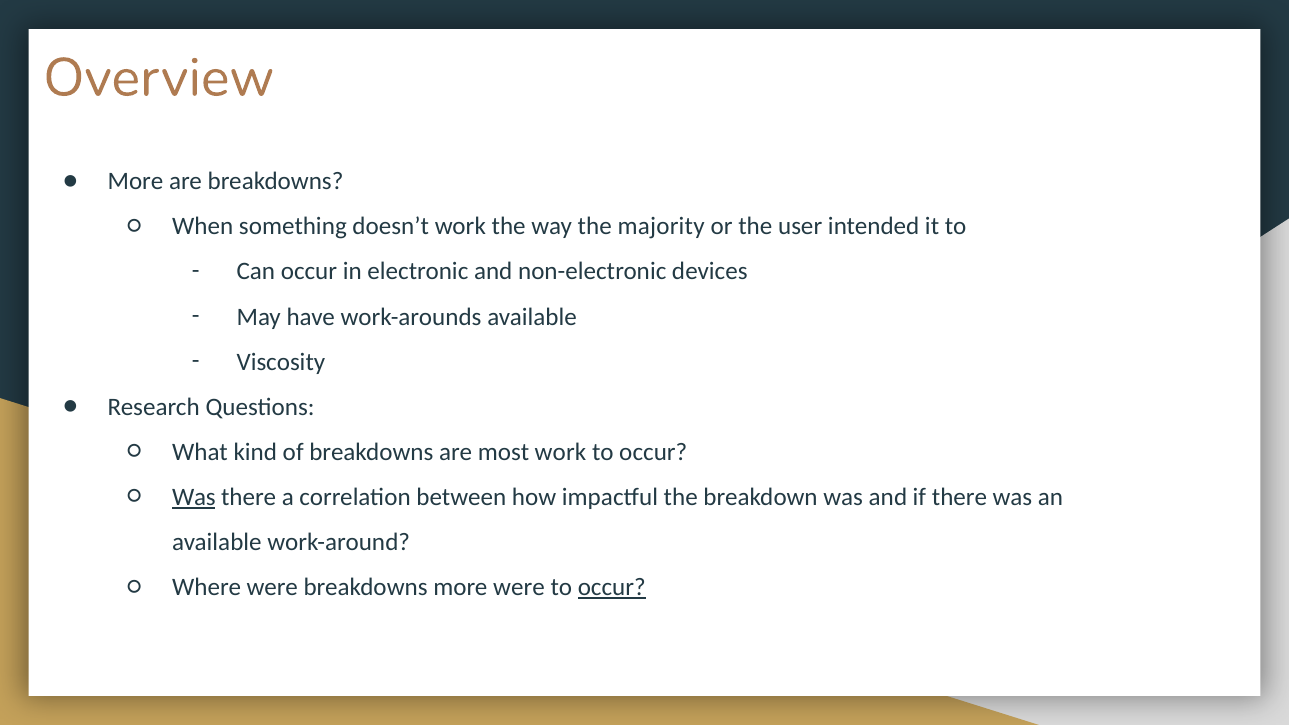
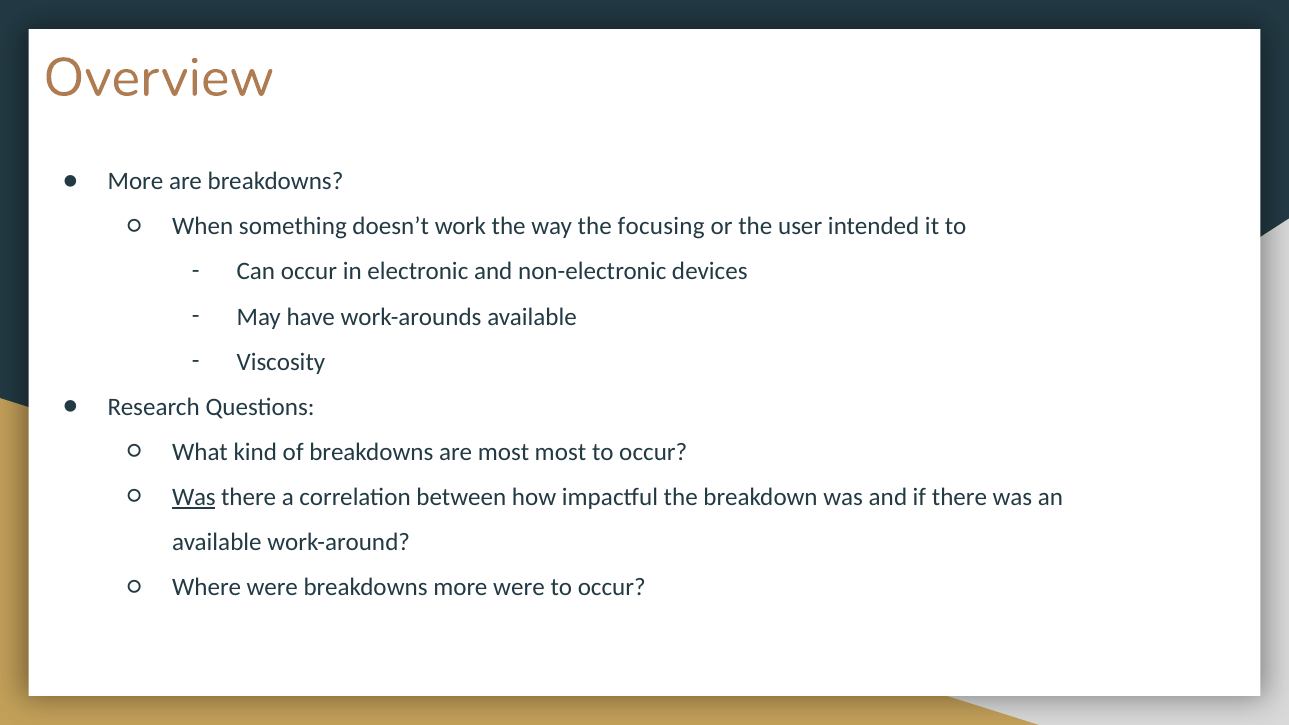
majority: majority -> focusing
most work: work -> most
occur at (612, 587) underline: present -> none
